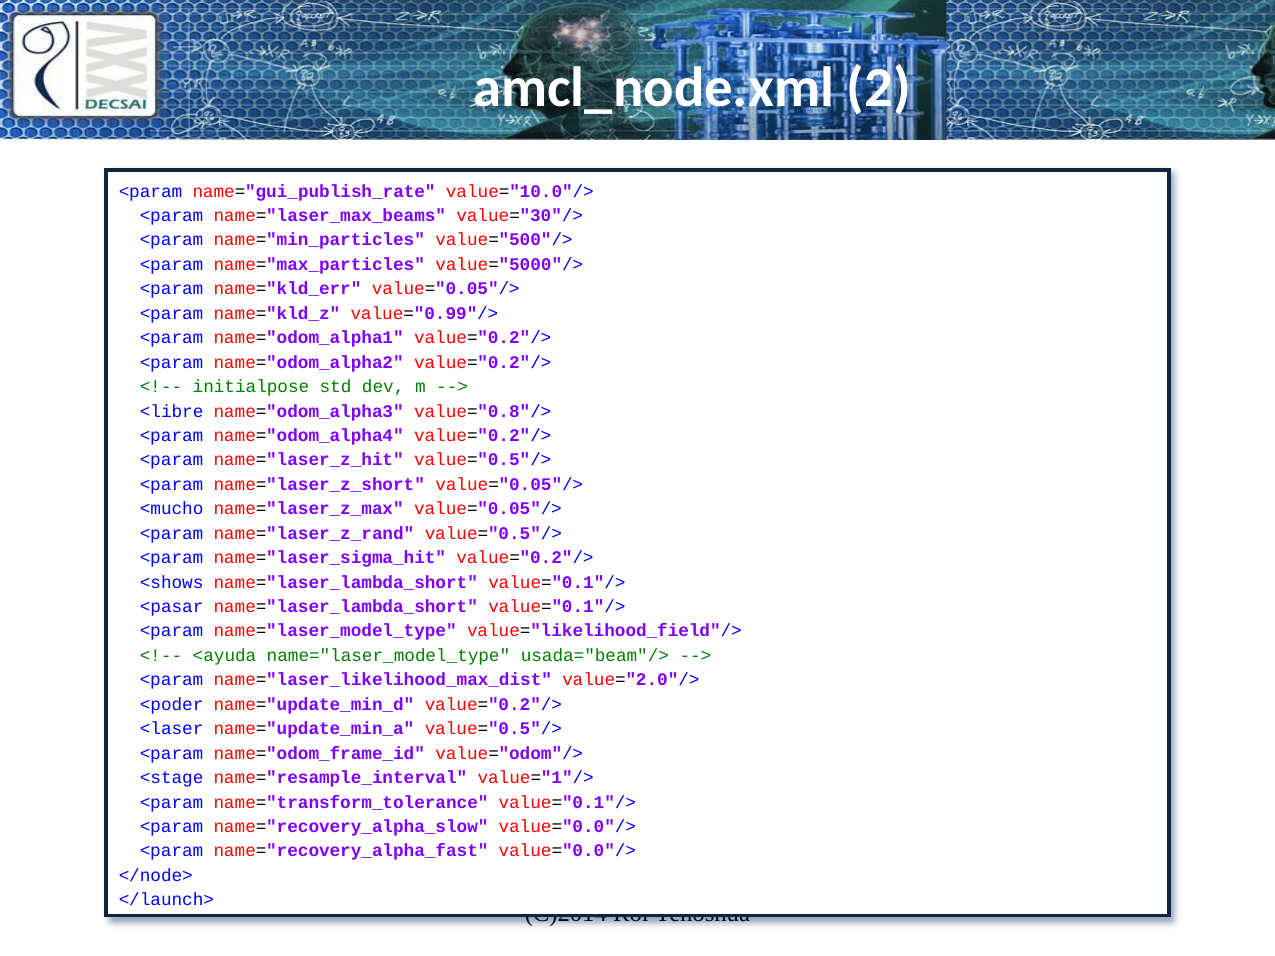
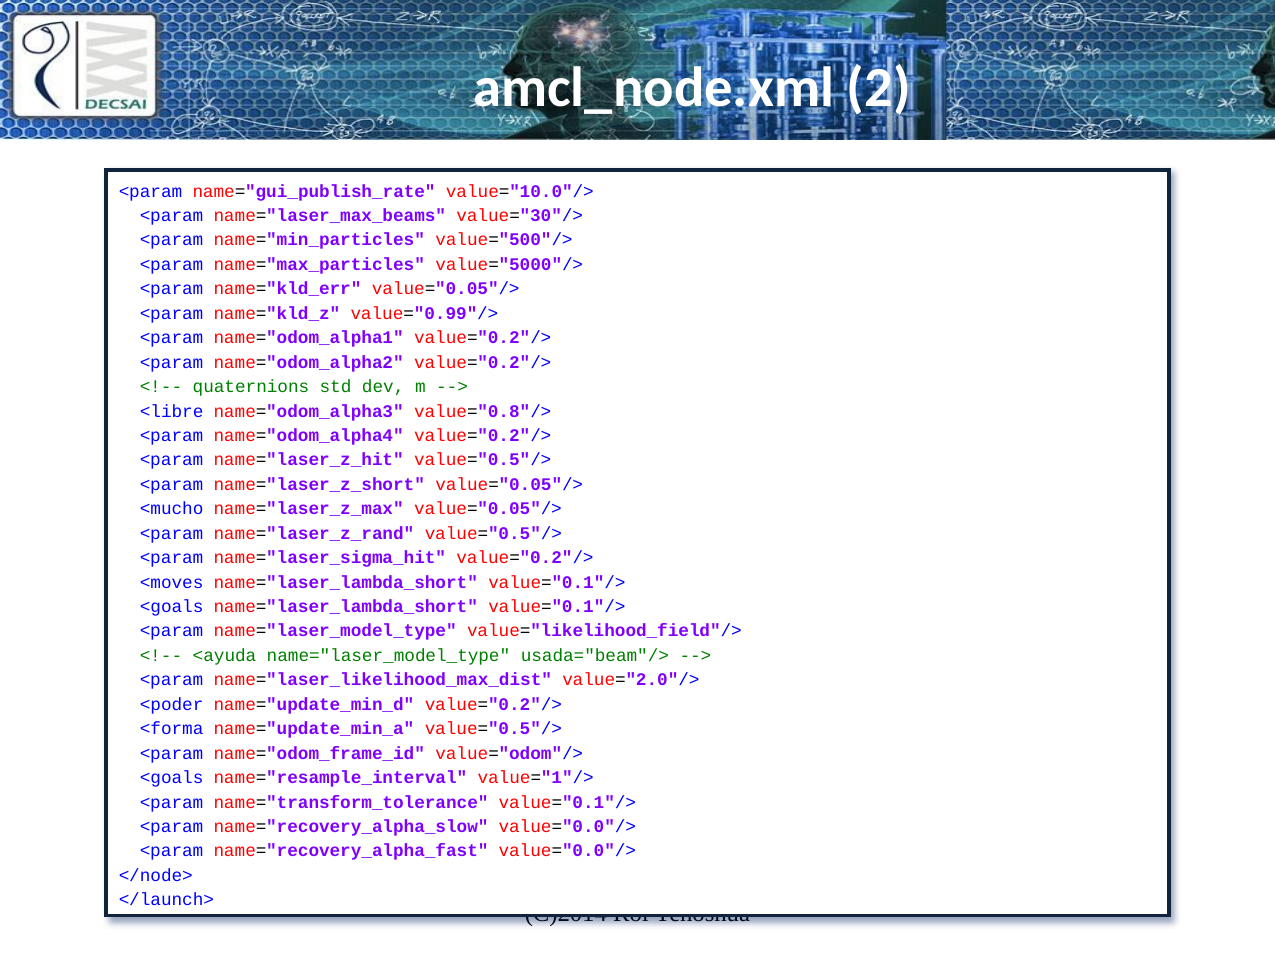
initialpose: initialpose -> quaternions
<shows: <shows -> <moves
<pasar at (172, 607): <pasar -> <goals
<laser: <laser -> <forma
<stage at (172, 778): <stage -> <goals
